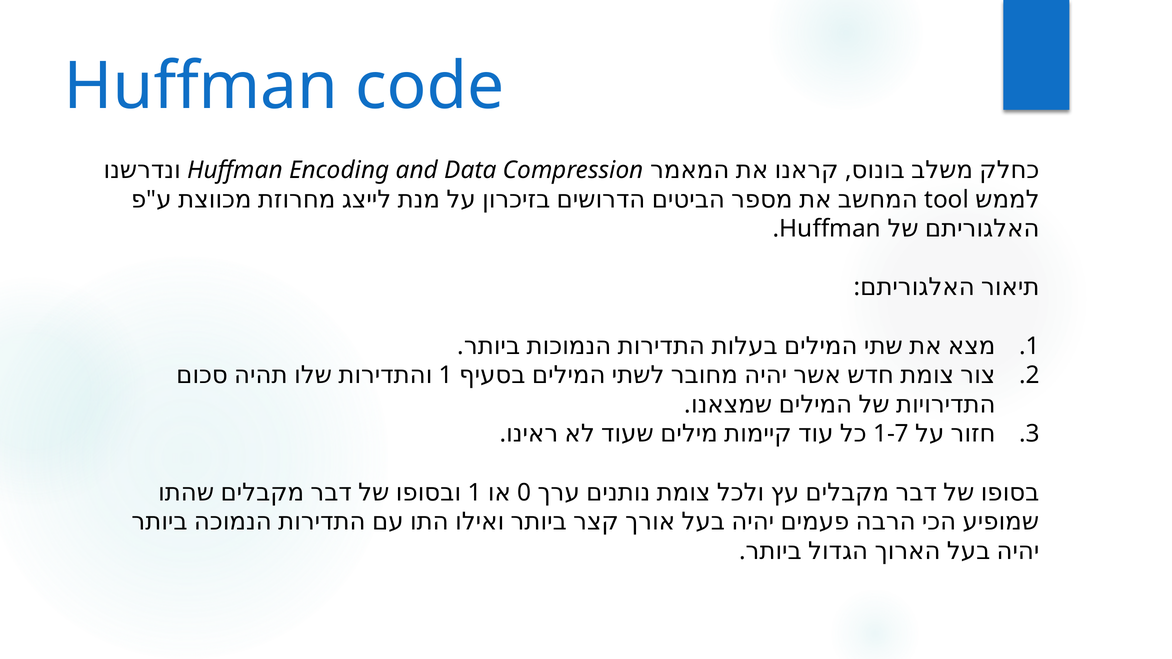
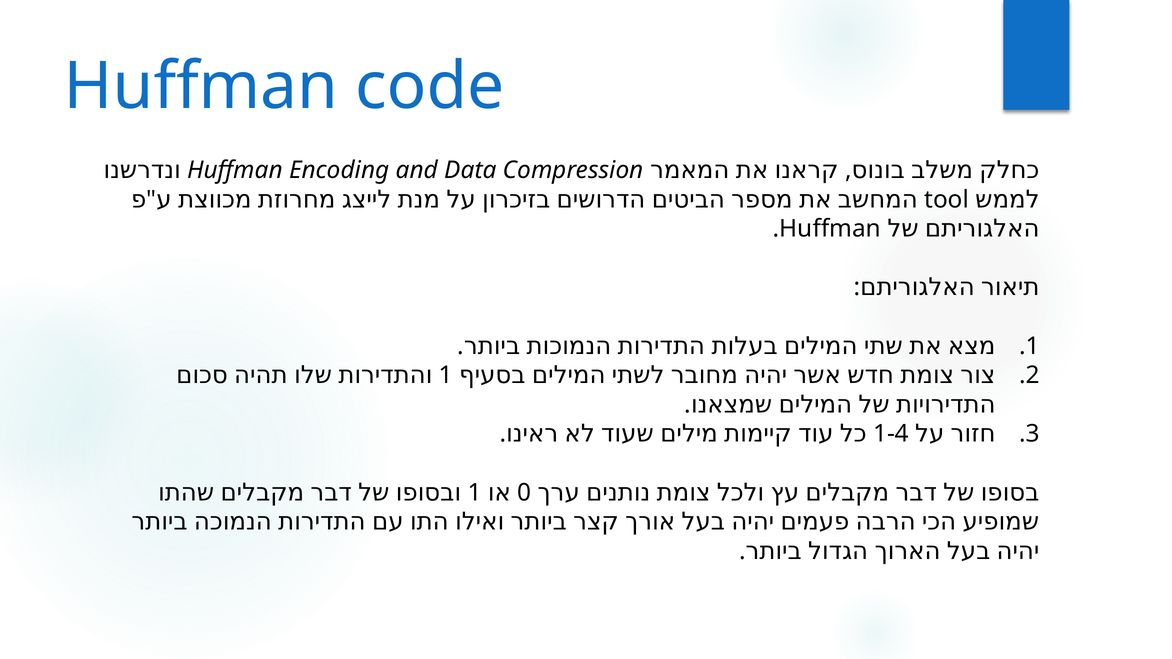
1-7: 1-7 -> 1-4
